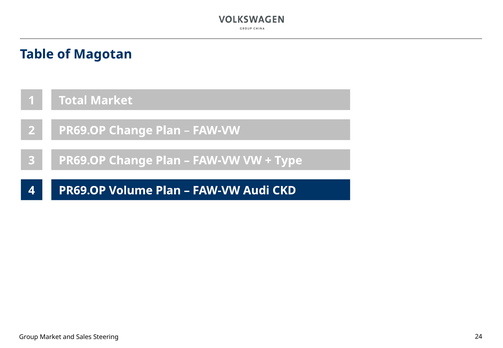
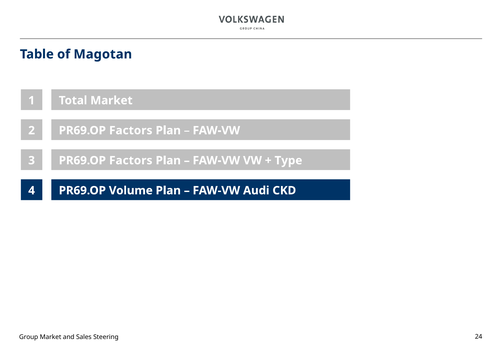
Change at (131, 131): Change -> Factors
Change at (131, 161): Change -> Factors
